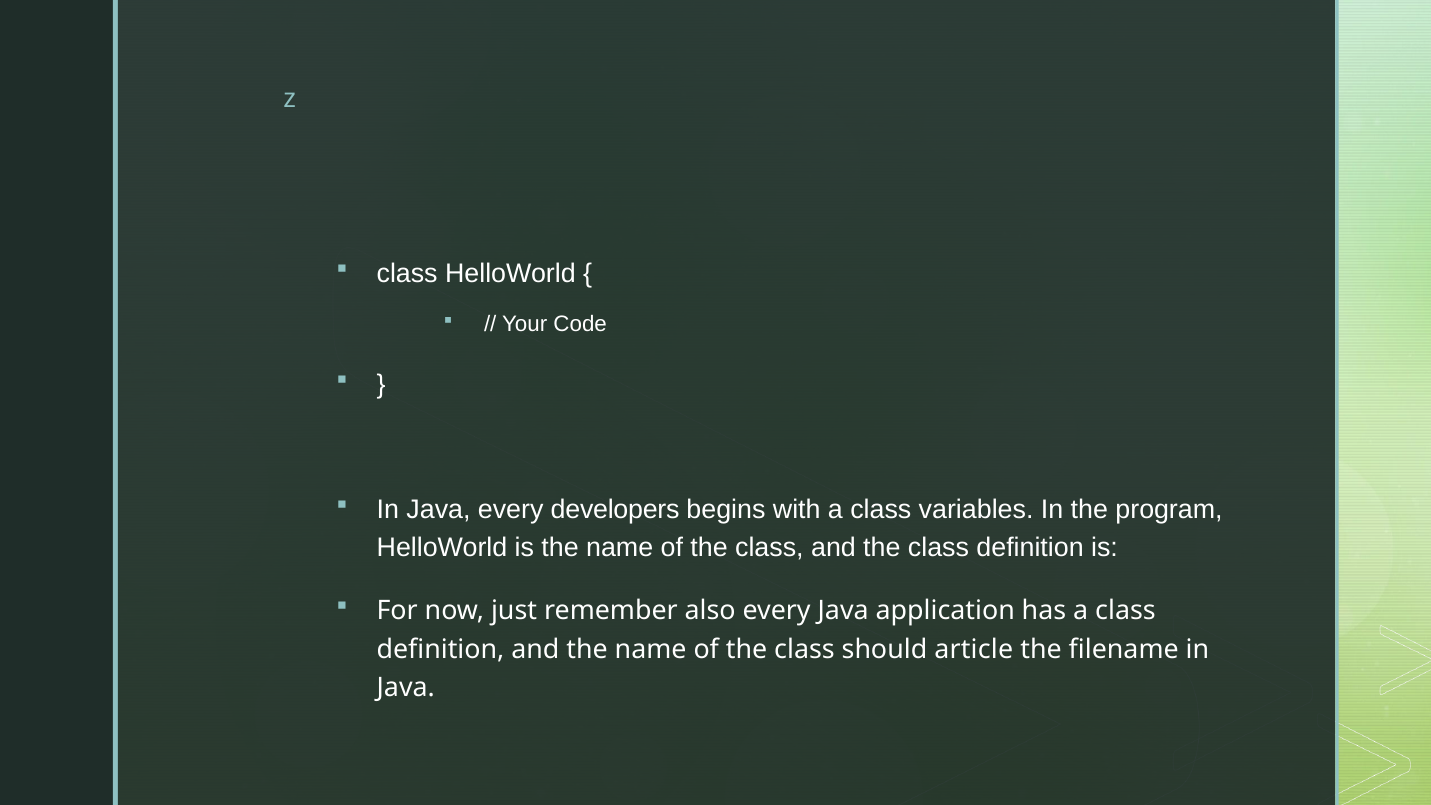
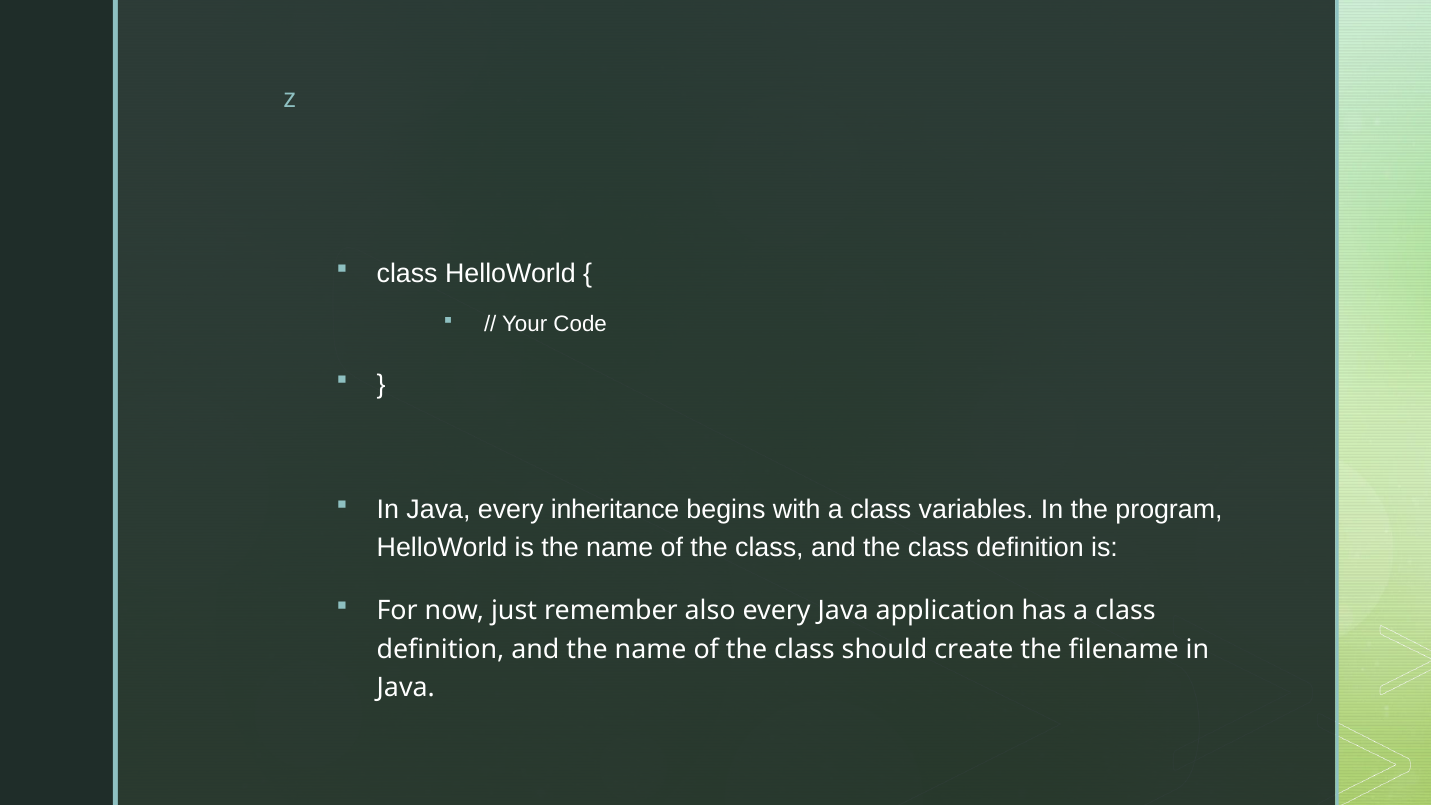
developers: developers -> inheritance
article: article -> create
